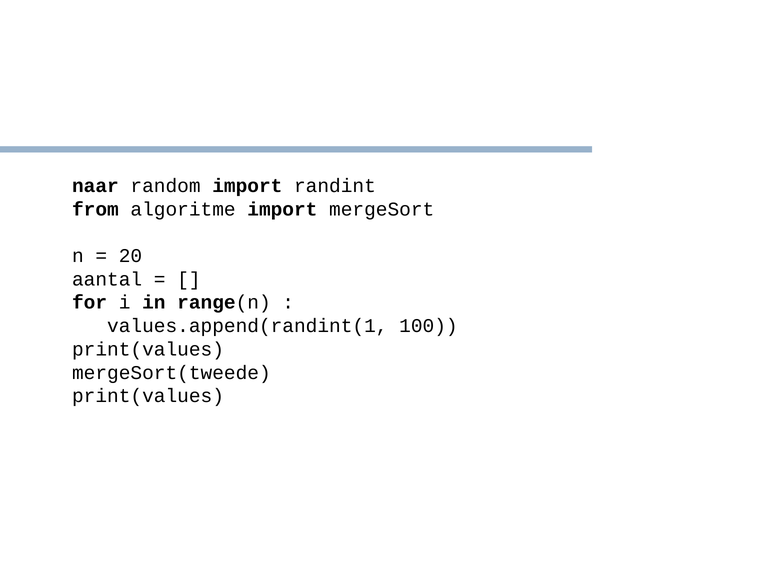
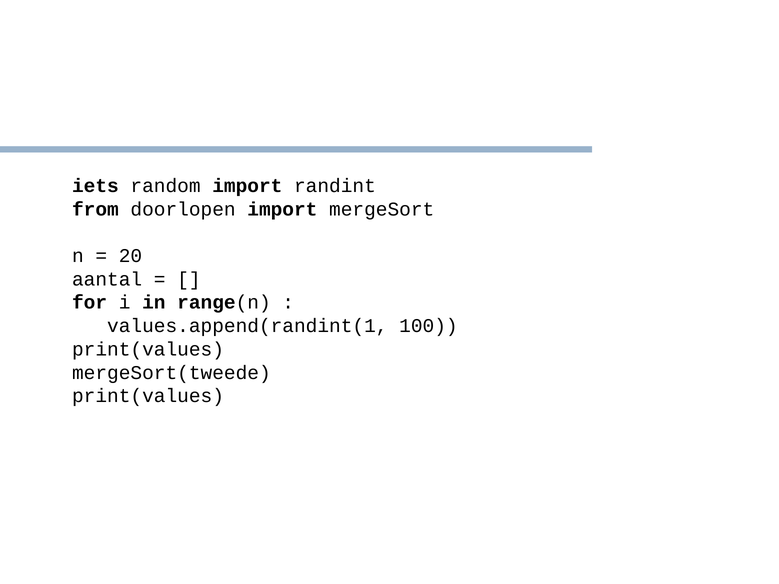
naar: naar -> iets
algoritme: algoritme -> doorlopen
